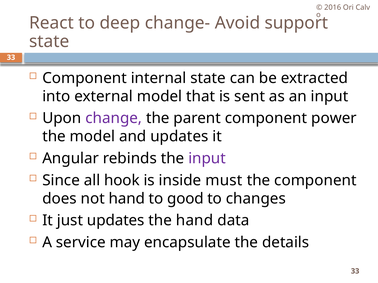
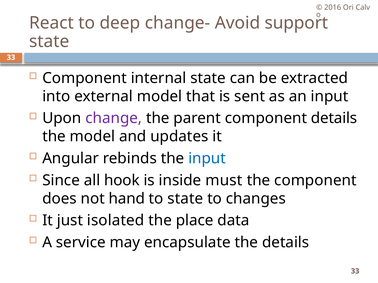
component power: power -> details
input at (207, 159) colour: purple -> blue
to good: good -> state
just updates: updates -> isolated
the hand: hand -> place
